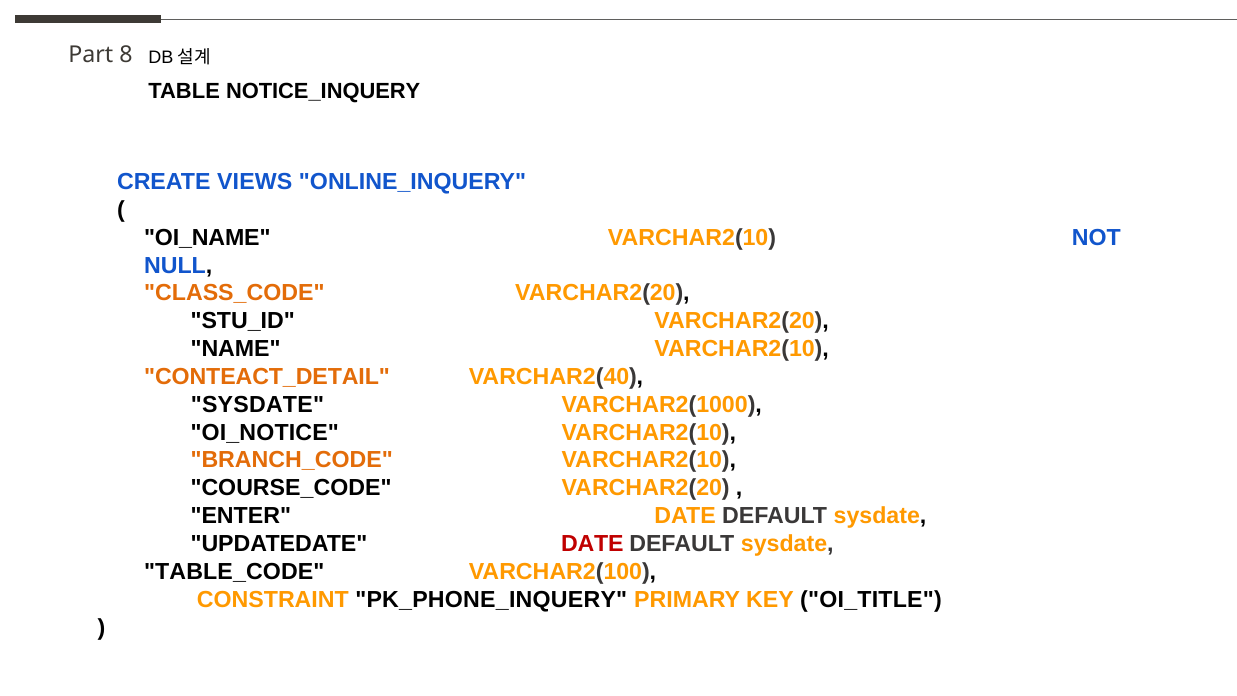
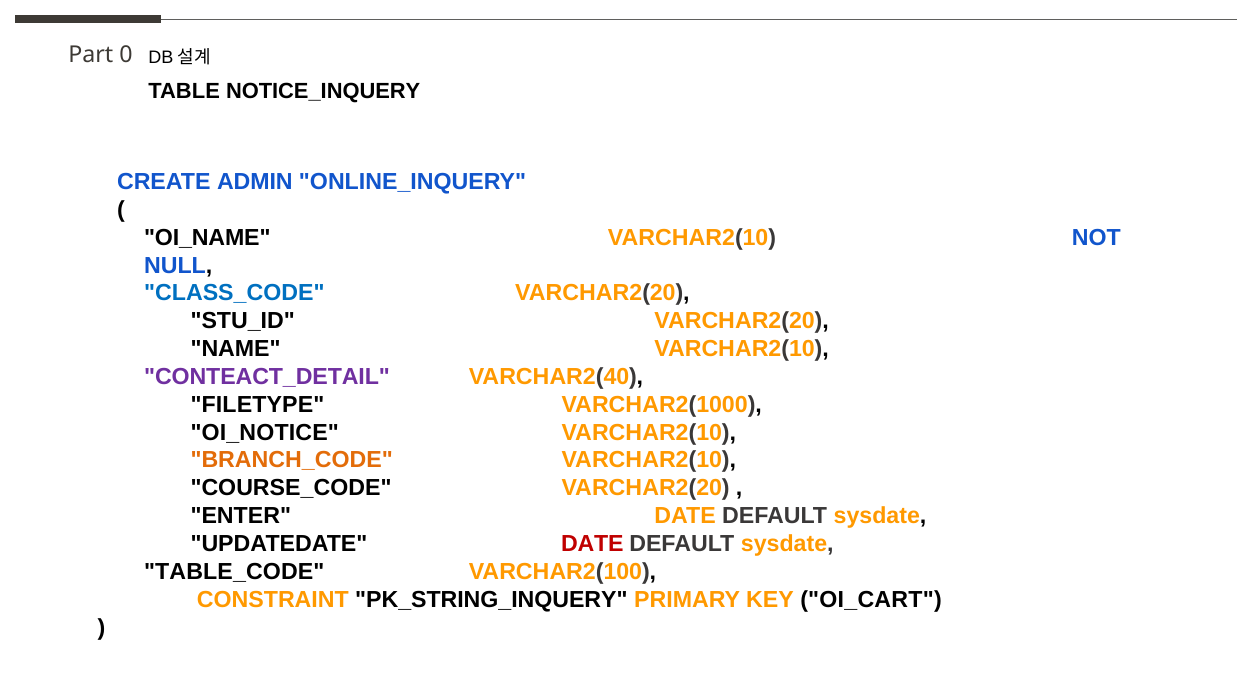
8: 8 -> 0
VIEWS: VIEWS -> ADMIN
CLASS_CODE colour: orange -> blue
CONTEACT_DETAIL colour: orange -> purple
SYSDATE at (257, 405): SYSDATE -> FILETYPE
PK_PHONE_INQUERY: PK_PHONE_INQUERY -> PK_STRING_INQUERY
OI_TITLE: OI_TITLE -> OI_CART
